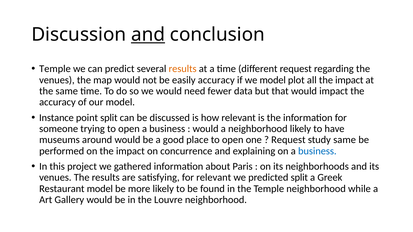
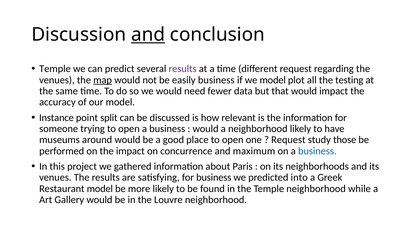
results at (183, 69) colour: orange -> purple
map underline: none -> present
easily accuracy: accuracy -> business
all the impact: impact -> testing
study same: same -> those
explaining: explaining -> maximum
for relevant: relevant -> business
predicted split: split -> into
